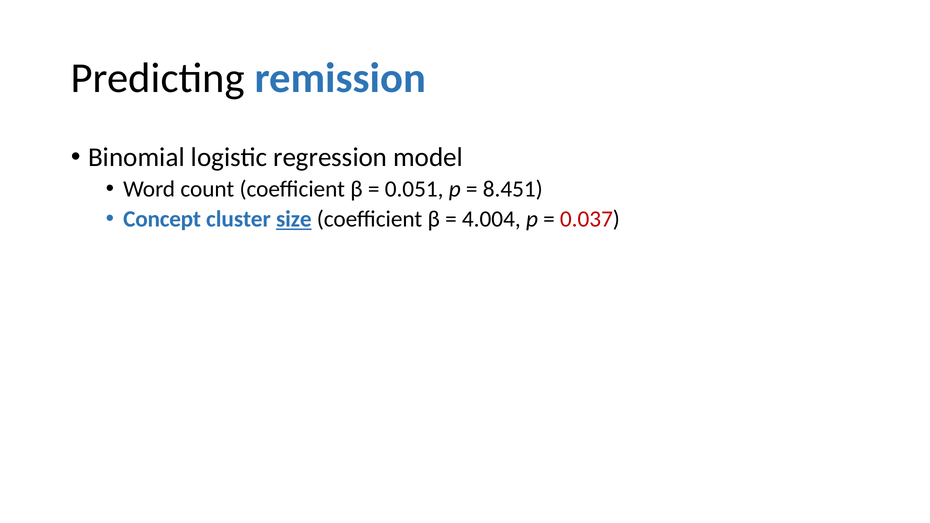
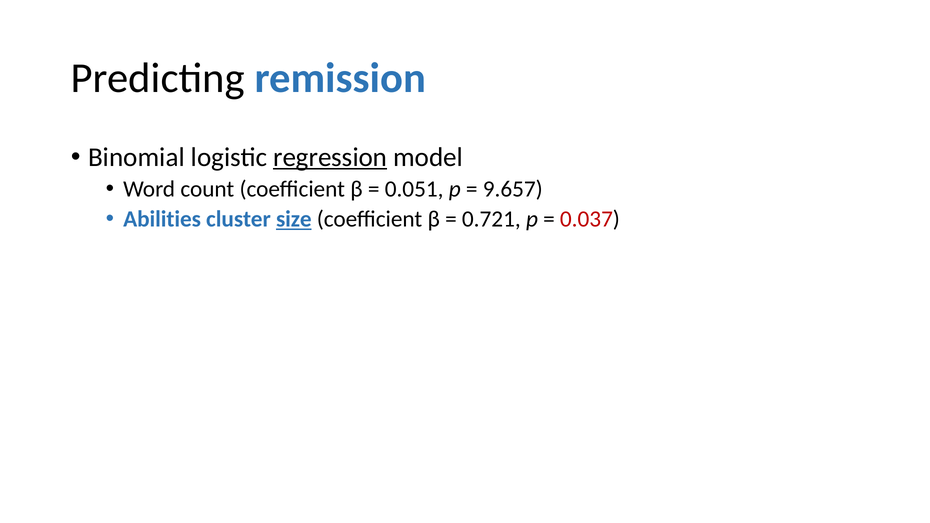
regression underline: none -> present
8.451: 8.451 -> 9.657
Concept: Concept -> Abilities
4.004: 4.004 -> 0.721
